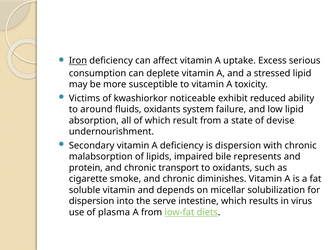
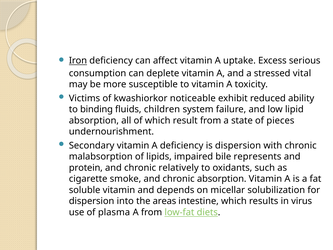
stressed lipid: lipid -> vital
around: around -> binding
fluids oxidants: oxidants -> children
devise: devise -> pieces
transport: transport -> relatively
chronic diminishes: diminishes -> absorption
serve: serve -> areas
